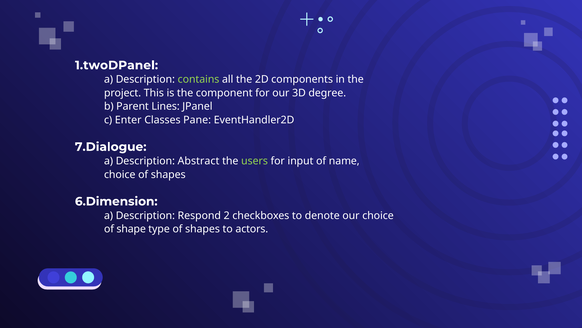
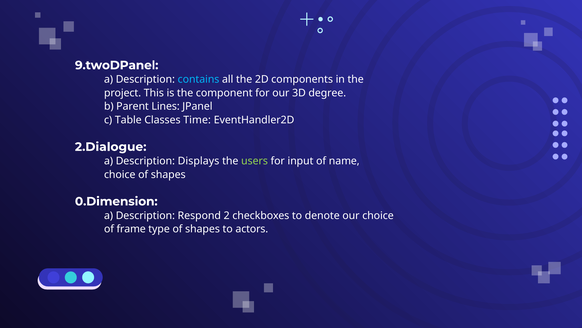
1.twoDPanel: 1.twoDPanel -> 9.twoDPanel
contains colour: light green -> light blue
Enter: Enter -> Table
Pane: Pane -> Time
7.Dialogue: 7.Dialogue -> 2.Dialogue
Abstract: Abstract -> Displays
6.Dimension: 6.Dimension -> 0.Dimension
shape: shape -> frame
